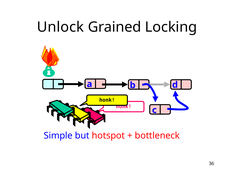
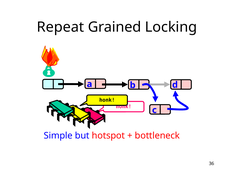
Unlock: Unlock -> Repeat
